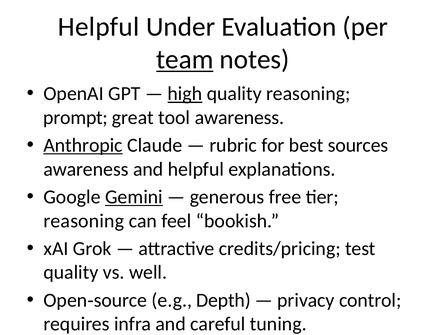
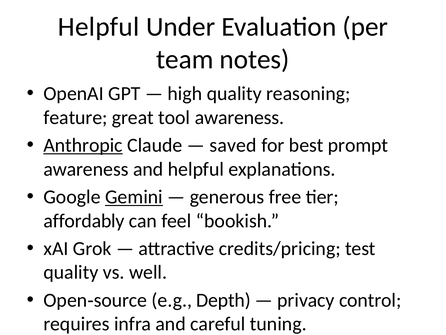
team underline: present -> none
high underline: present -> none
prompt: prompt -> feature
rubric: rubric -> saved
sources: sources -> prompt
reasoning at (84, 220): reasoning -> affordably
